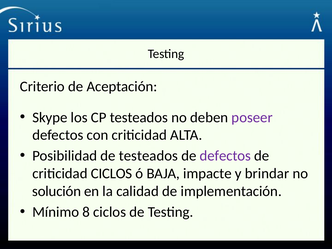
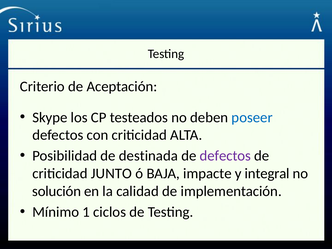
poseer colour: purple -> blue
de testeados: testeados -> destinada
criticidad CICLOS: CICLOS -> JUNTO
brindar: brindar -> integral
8: 8 -> 1
